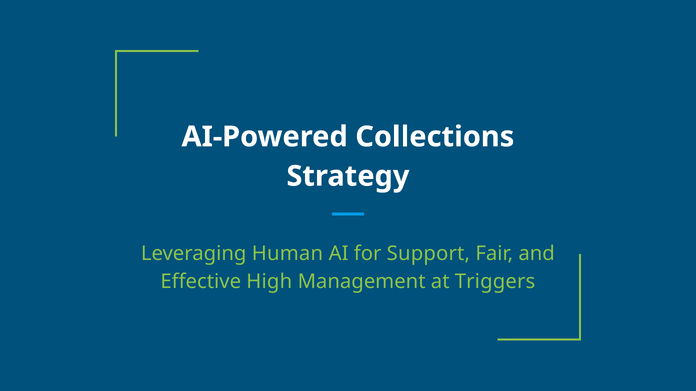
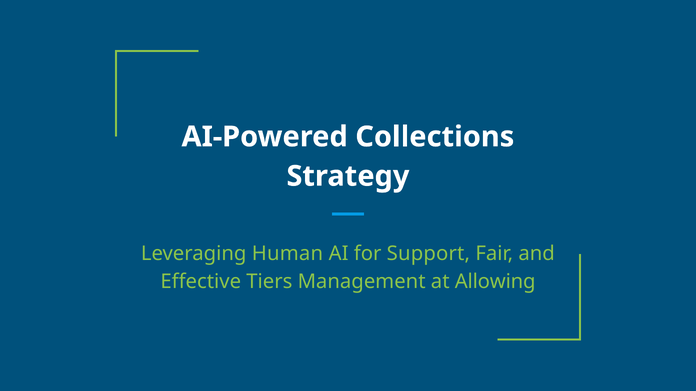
High: High -> Tiers
Triggers: Triggers -> Allowing
